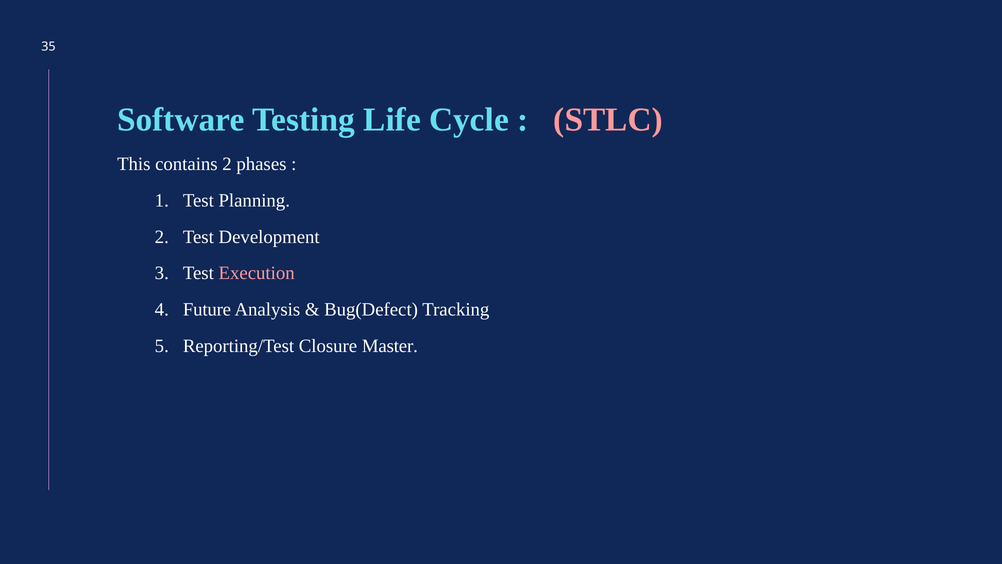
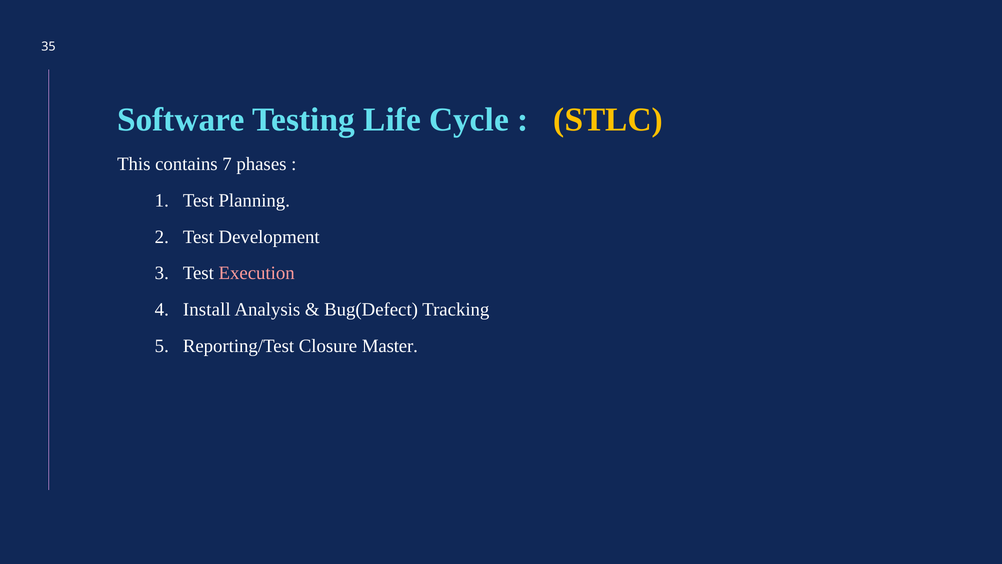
STLC colour: pink -> yellow
contains 2: 2 -> 7
Future: Future -> Install
